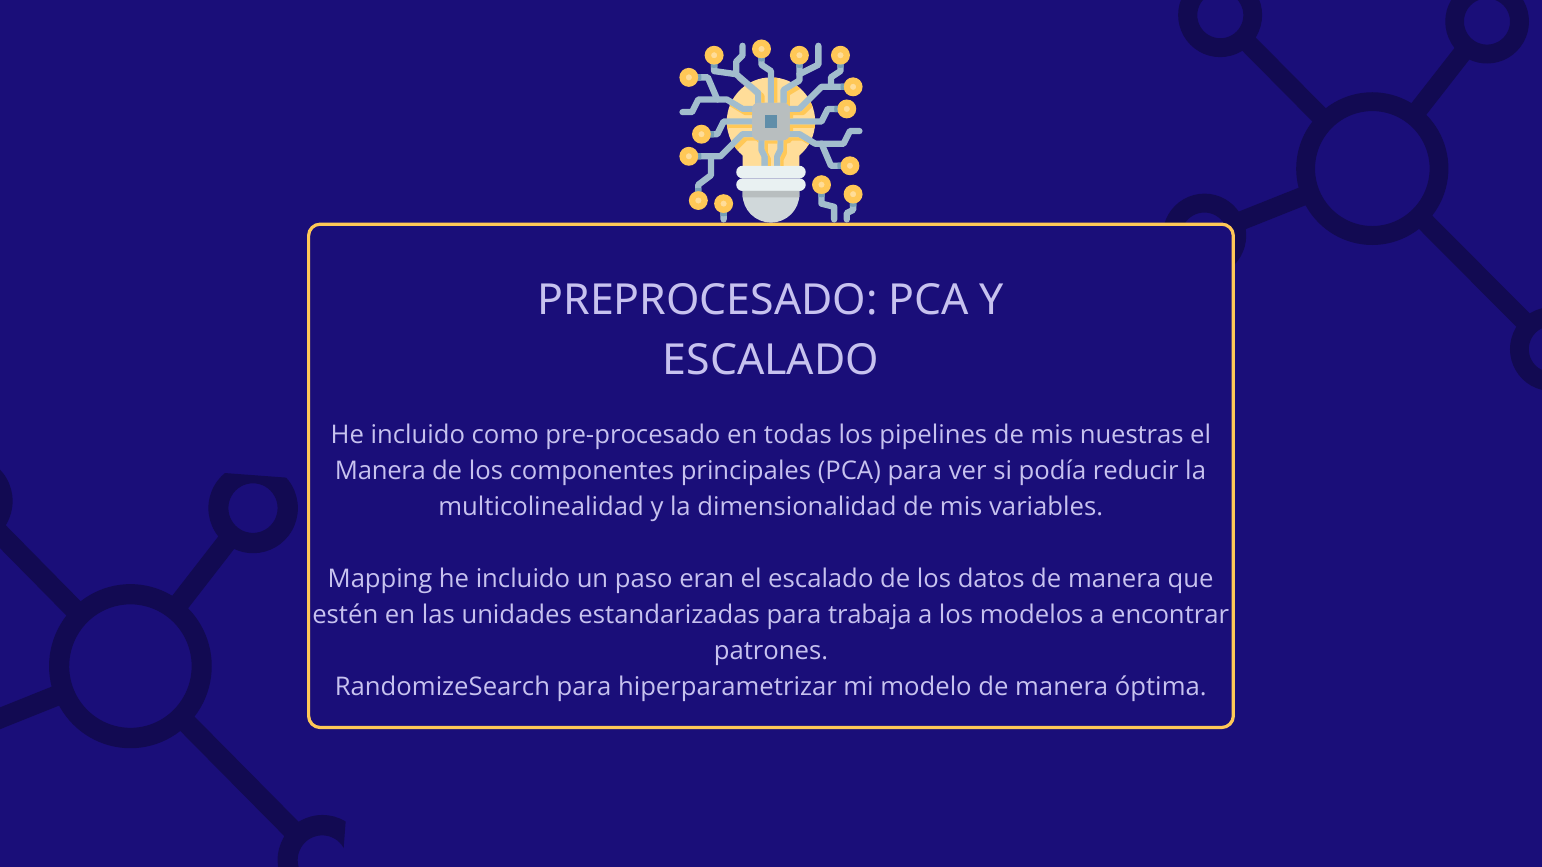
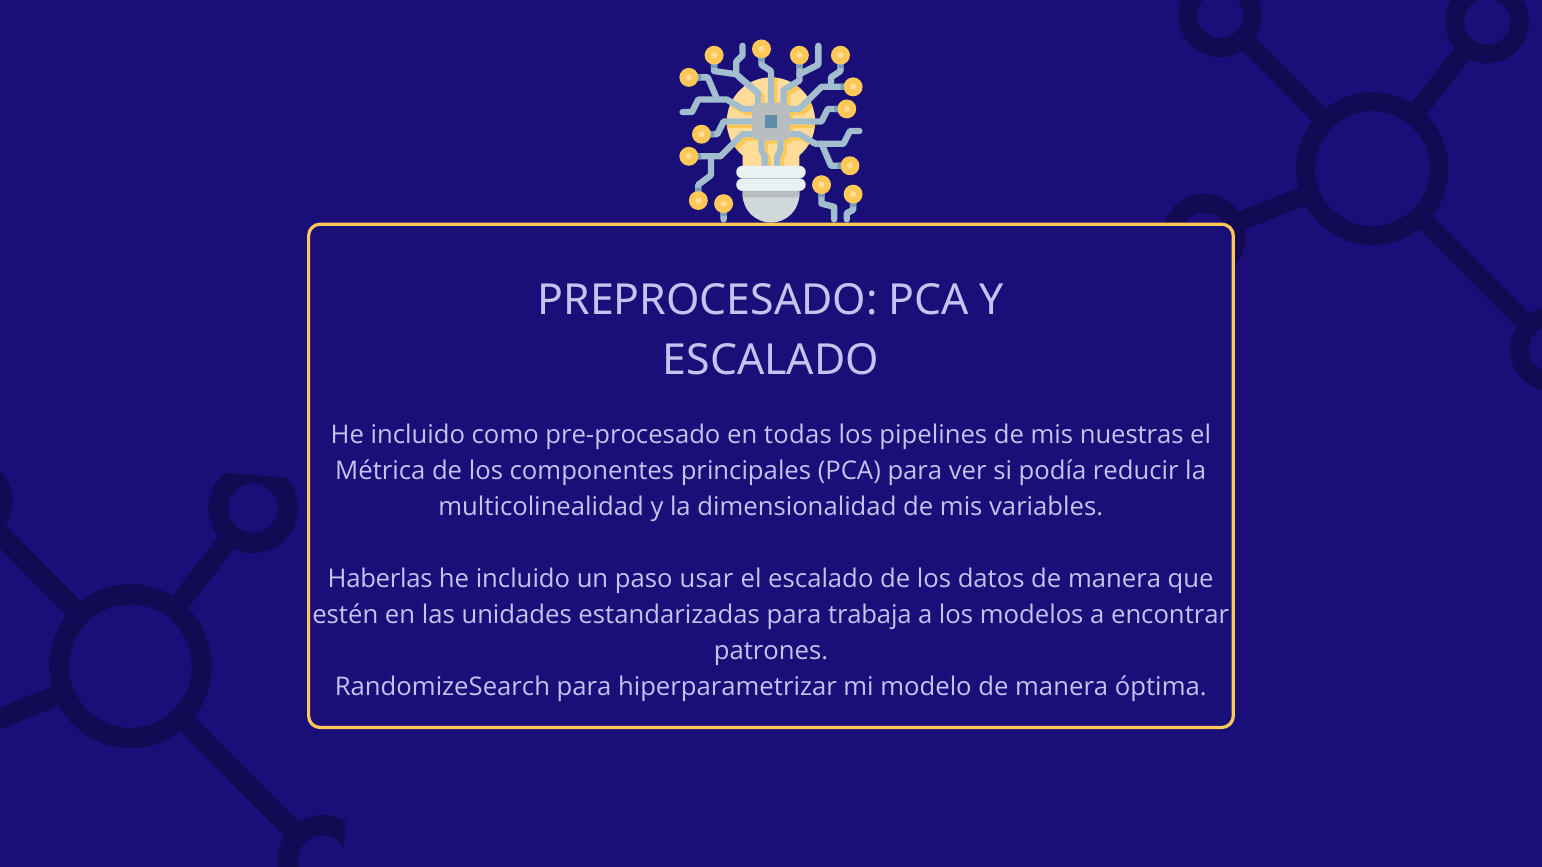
Manera at (380, 471): Manera -> Métrica
Mapping: Mapping -> Haberlas
eran: eran -> usar
